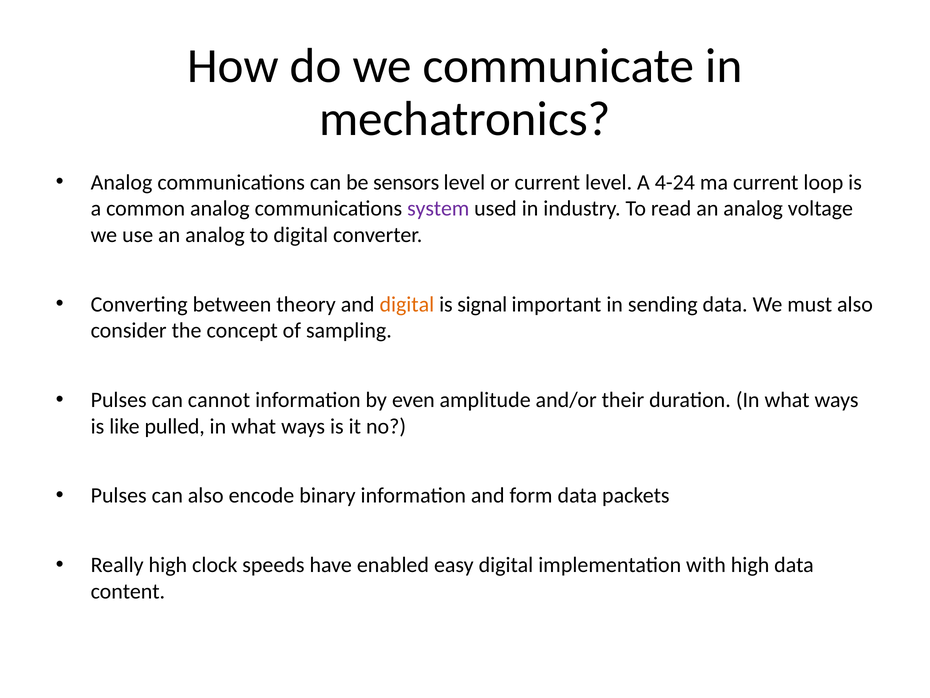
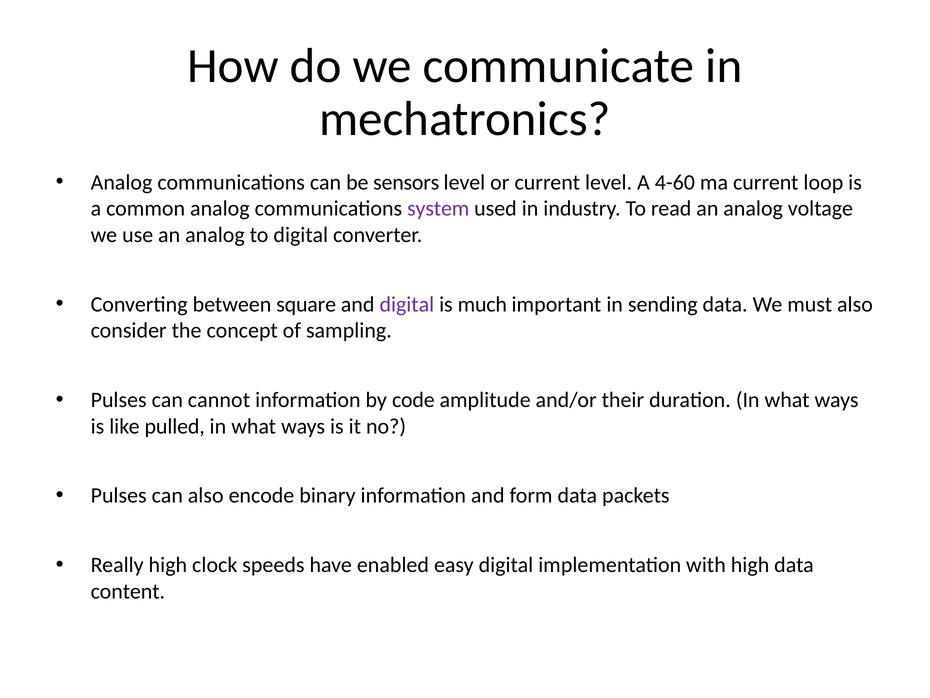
4-24: 4-24 -> 4-60
theory: theory -> square
digital at (407, 304) colour: orange -> purple
signal: signal -> much
even: even -> code
